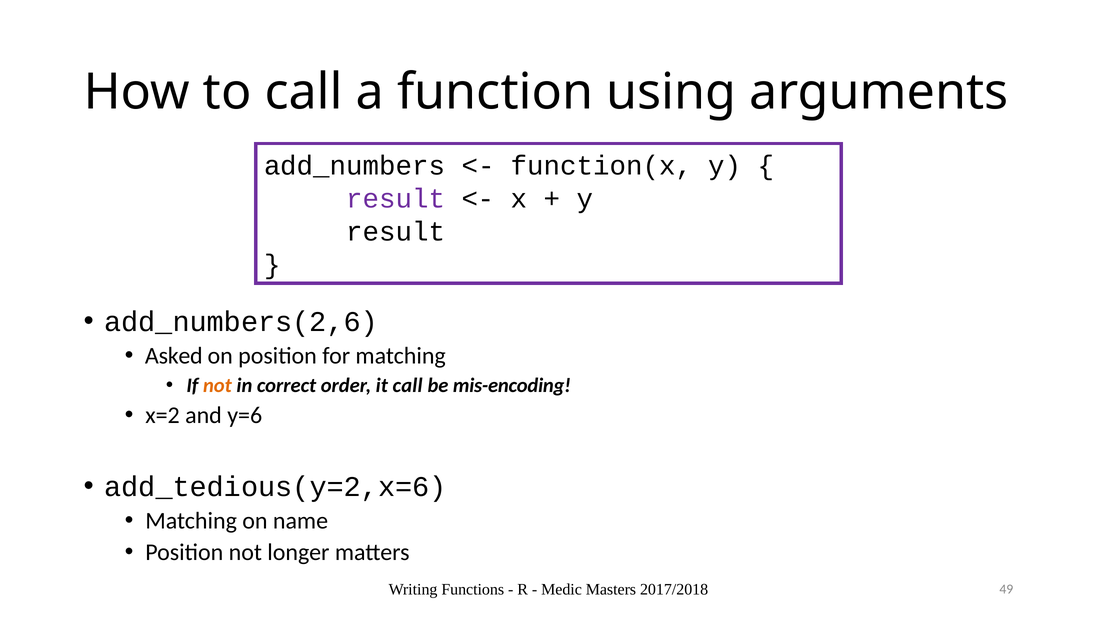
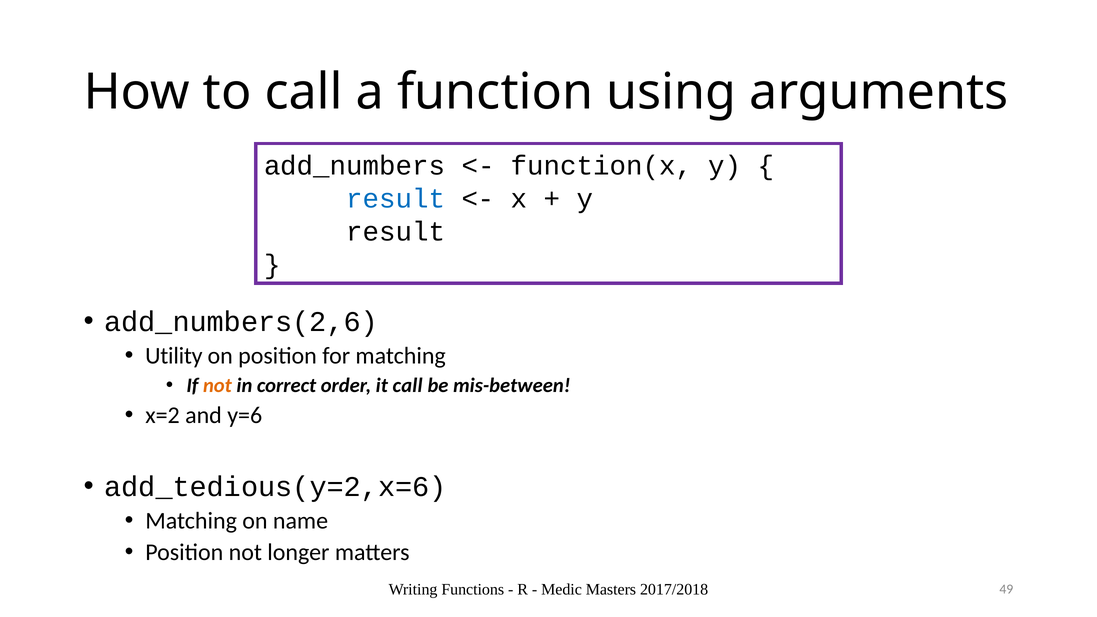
result at (396, 199) colour: purple -> blue
Asked: Asked -> Utility
mis-encoding: mis-encoding -> mis-between
